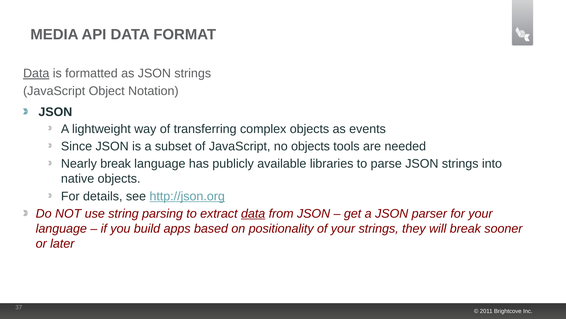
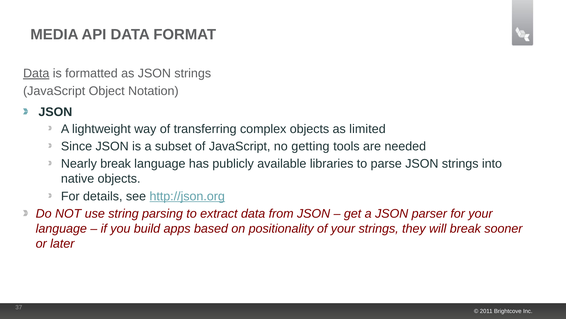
events: events -> limited
no objects: objects -> getting
data at (253, 213) underline: present -> none
